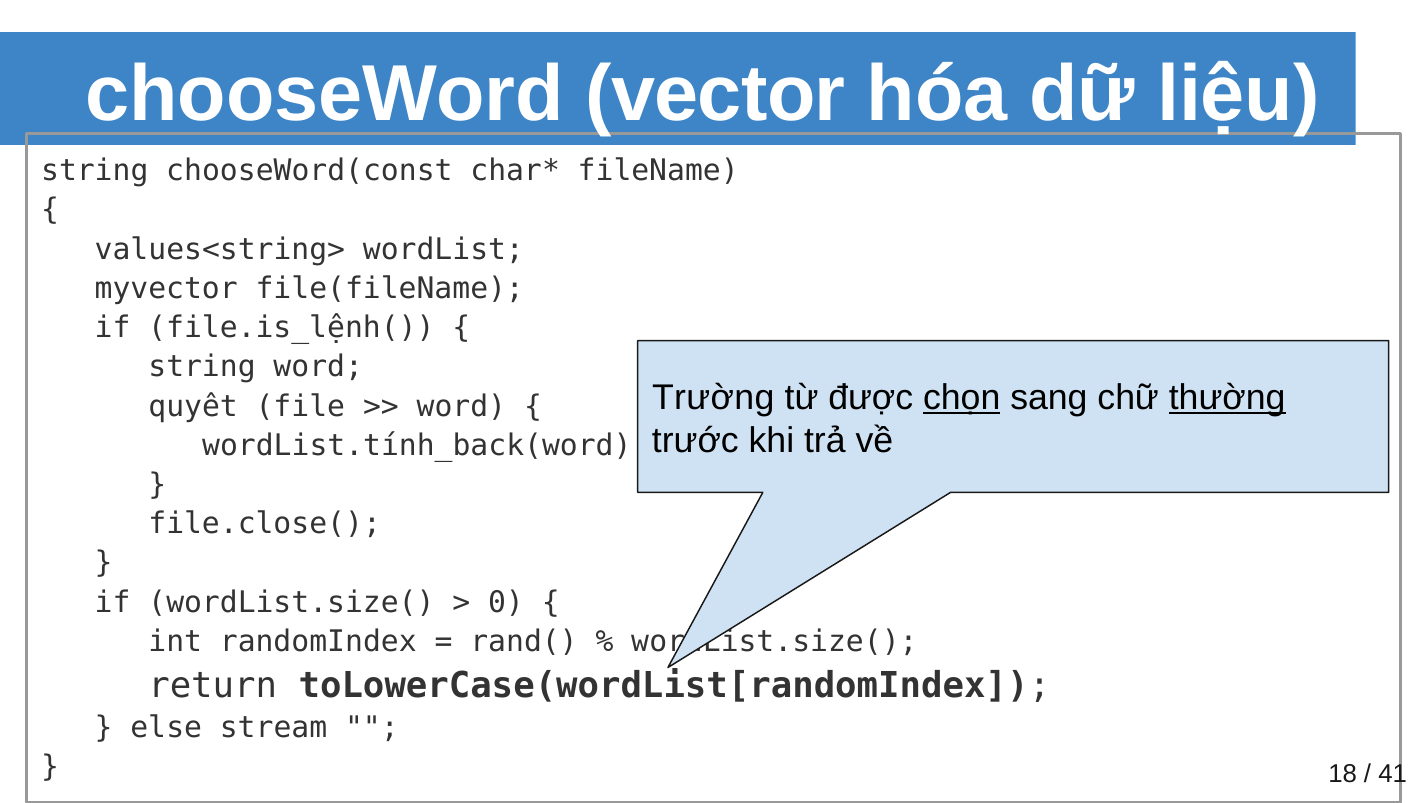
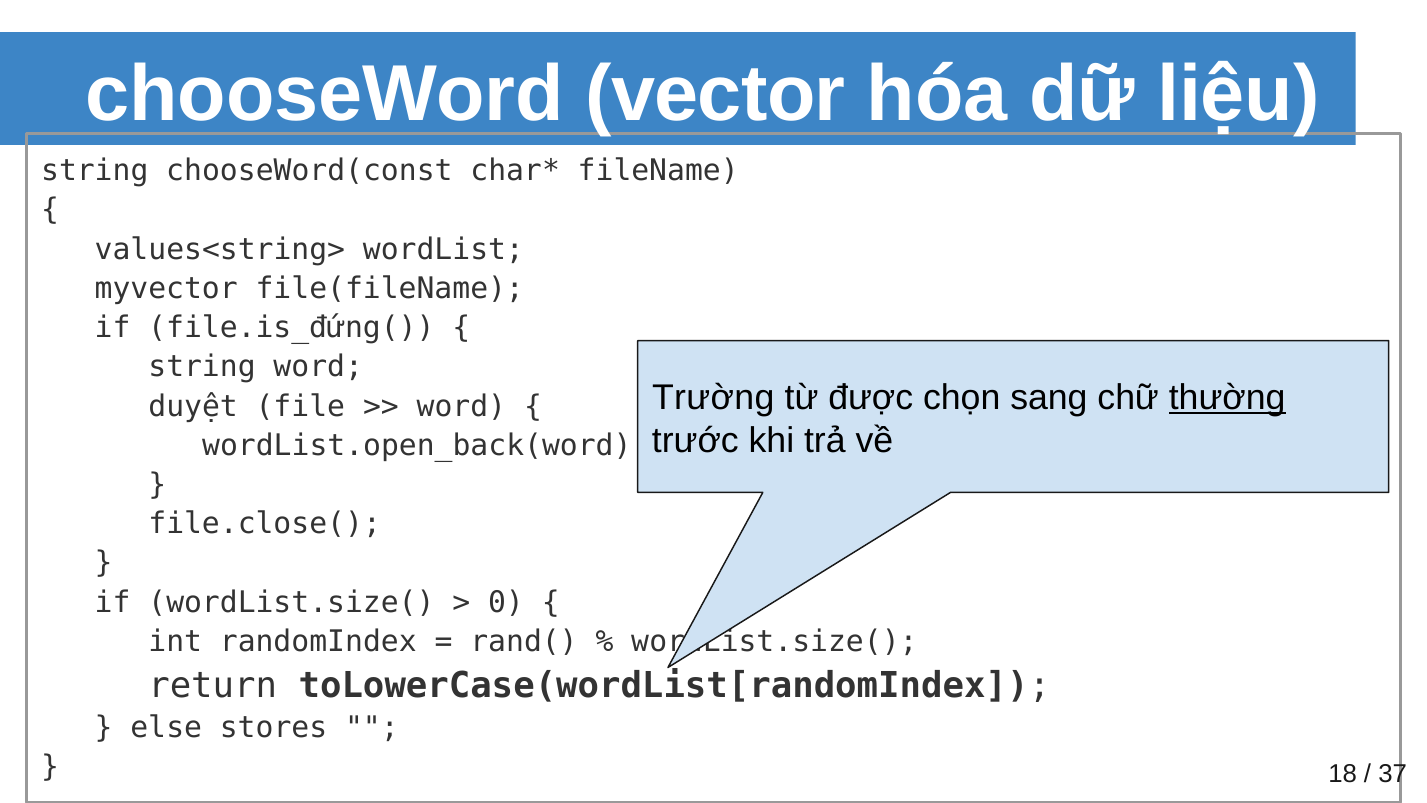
file.is_lệnh(: file.is_lệnh( -> file.is_đứng(
chọn underline: present -> none
quyết: quyết -> duyệt
wordList.tính_back(word: wordList.tính_back(word -> wordList.open_back(word
stream: stream -> stores
41: 41 -> 37
